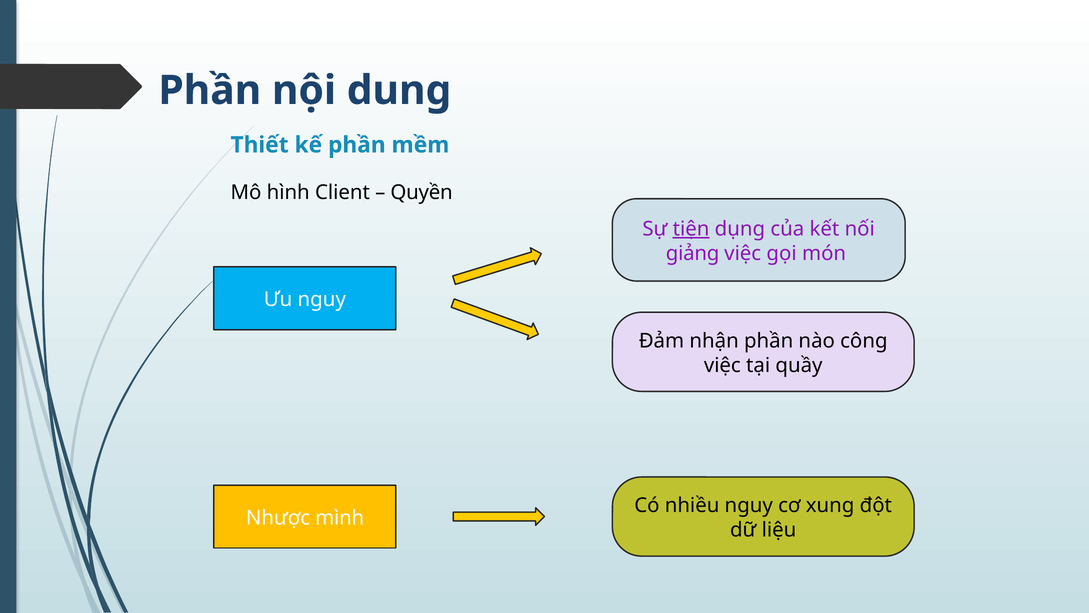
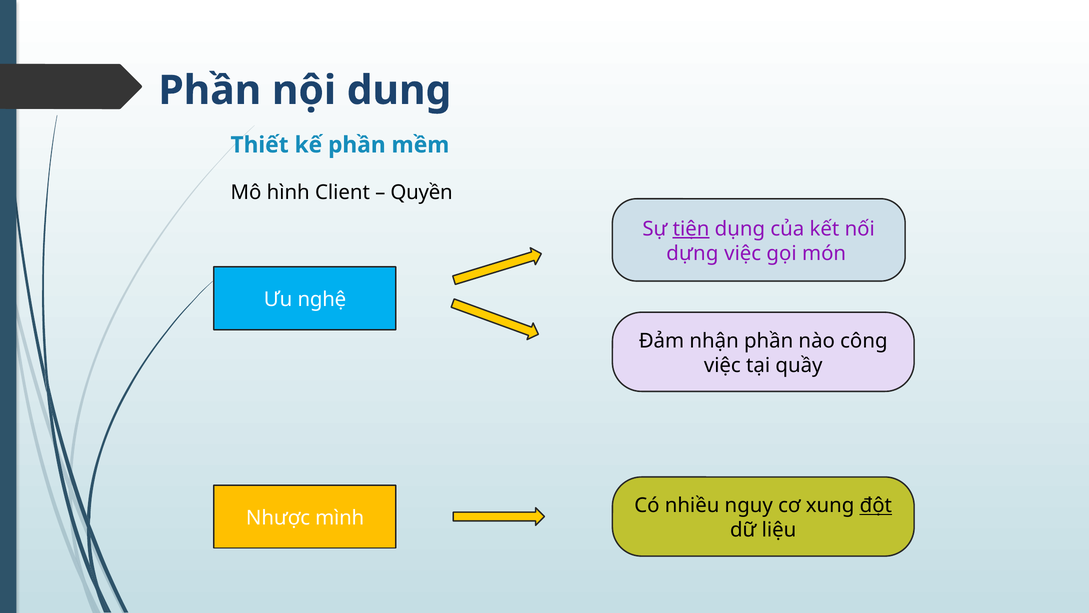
giảng: giảng -> dựng
Ưu nguy: nguy -> nghệ
đột underline: none -> present
